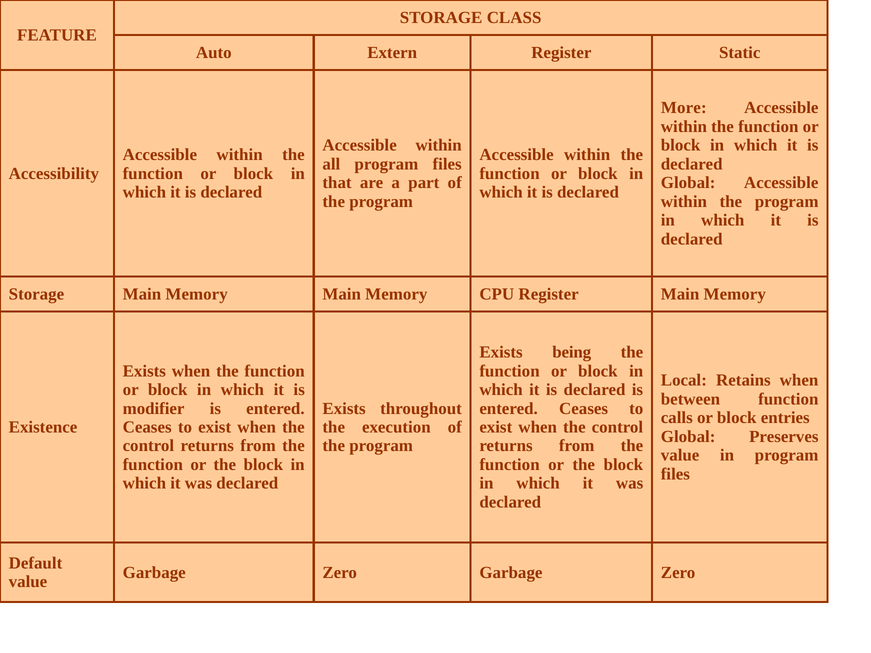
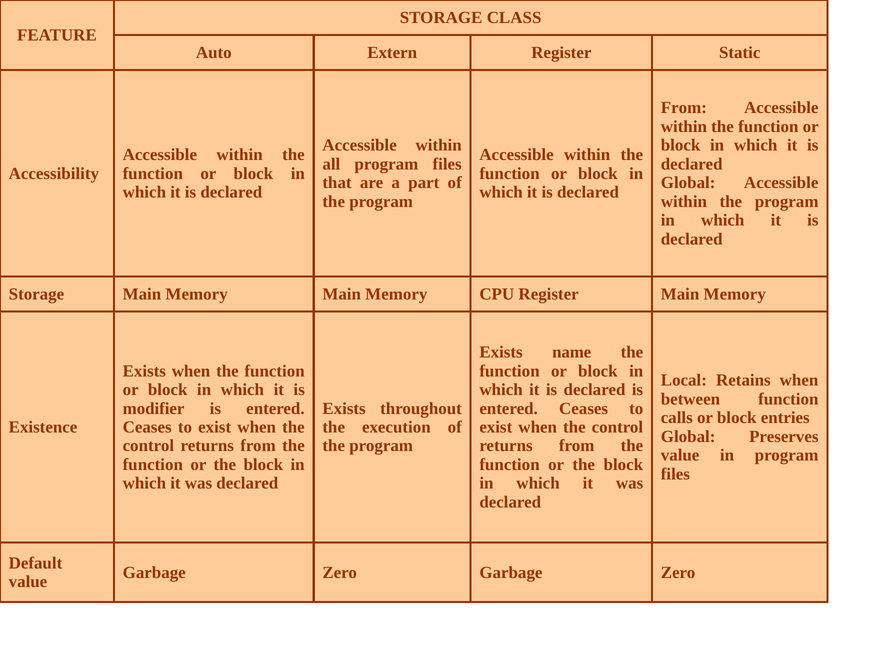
More at (684, 108): More -> From
being: being -> name
